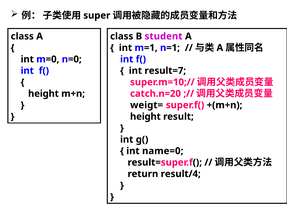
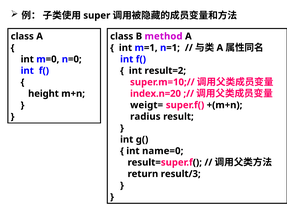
student: student -> method
result=7: result=7 -> result=2
catch.n=20: catch.n=20 -> index.n=20
height at (145, 117): height -> radius
result/4: result/4 -> result/3
